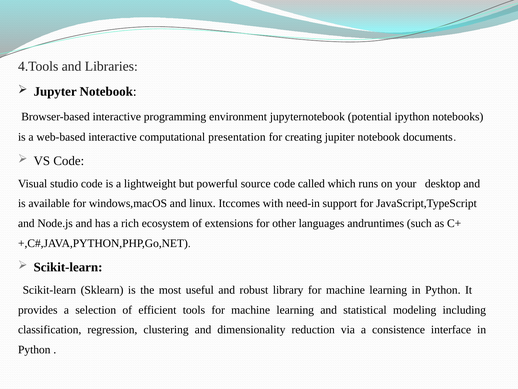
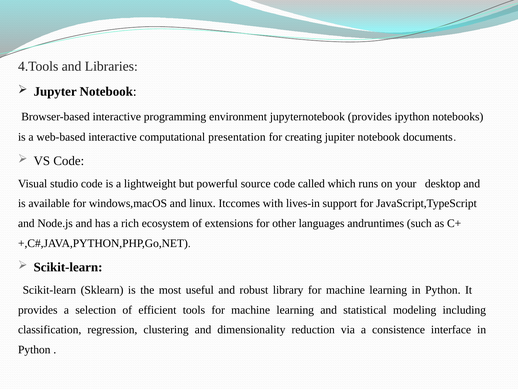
jupyternotebook potential: potential -> provides
need-in: need-in -> lives-in
